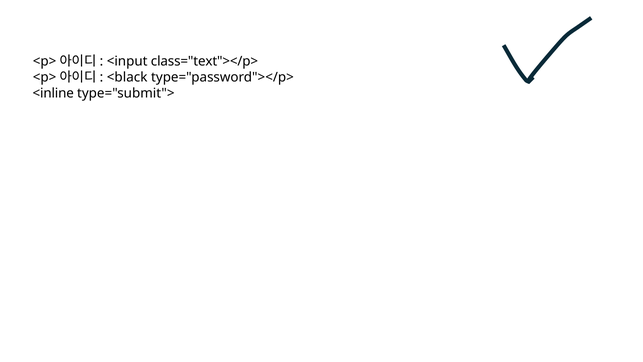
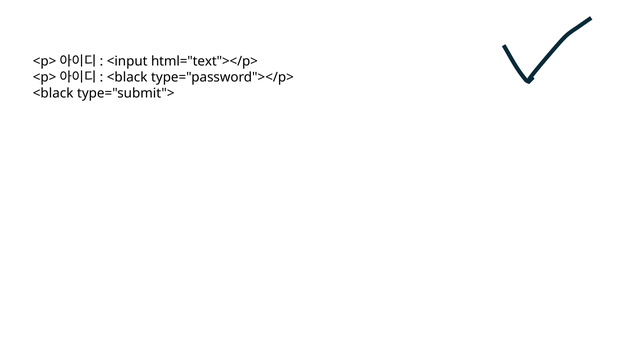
class="text"></p>: class="text"></p> -> html="text"></p>
<inline at (53, 93): <inline -> <black
